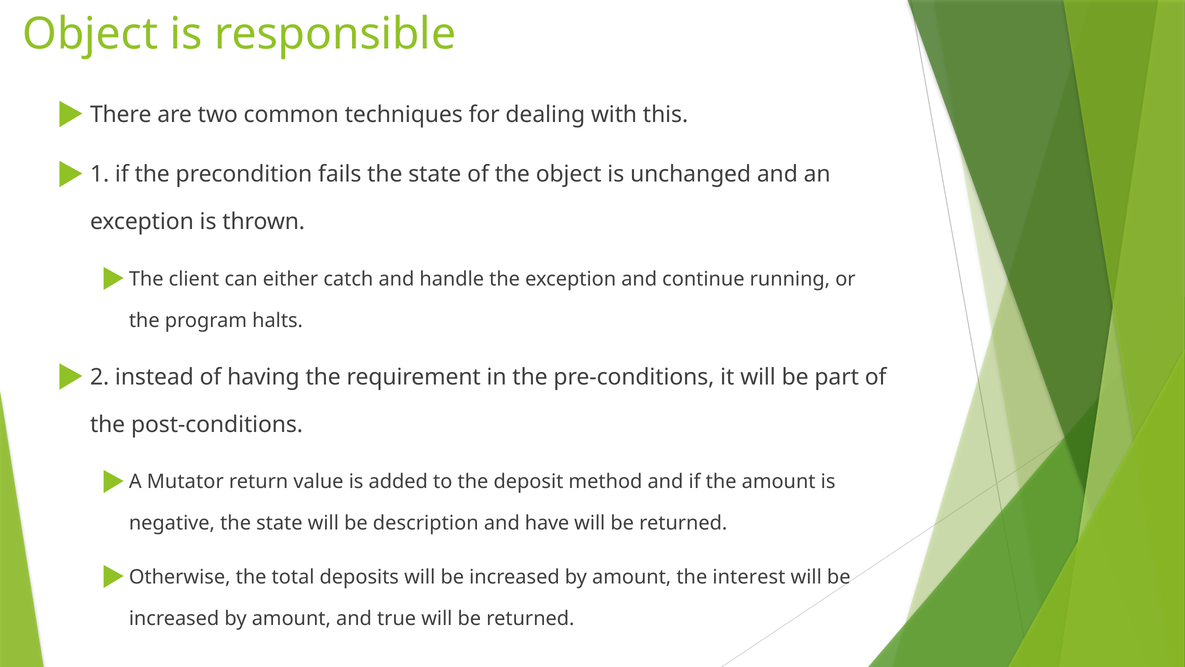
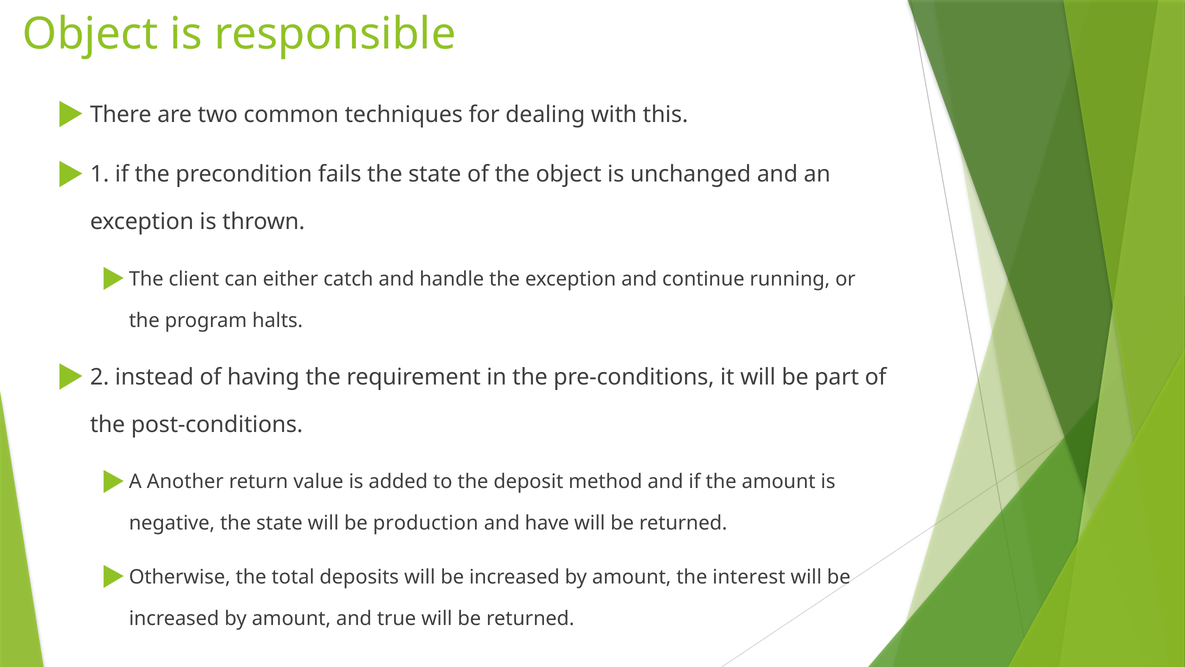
Mutator: Mutator -> Another
description: description -> production
